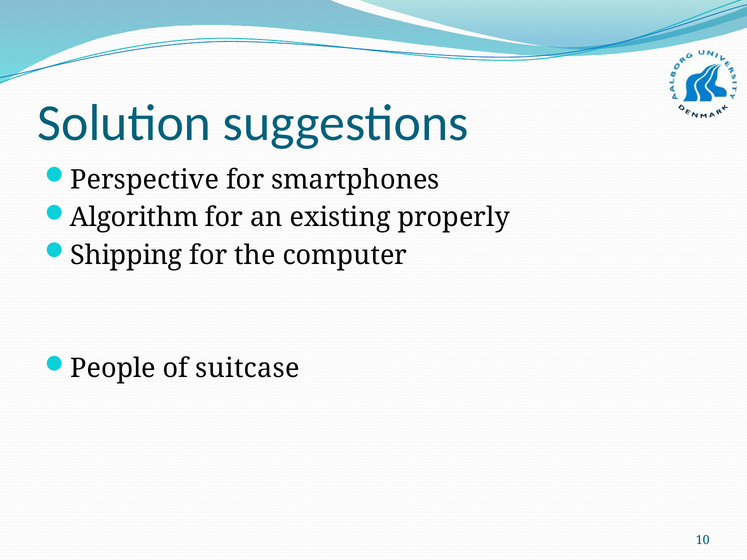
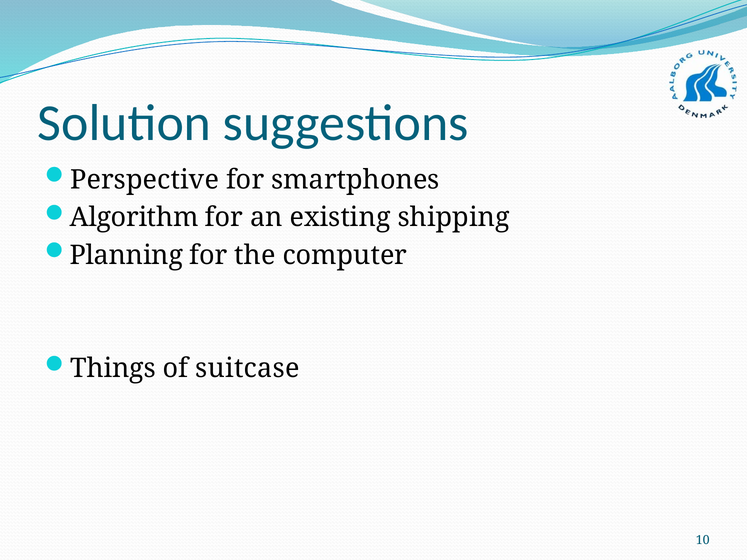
properly: properly -> shipping
Shipping: Shipping -> Planning
People: People -> Things
